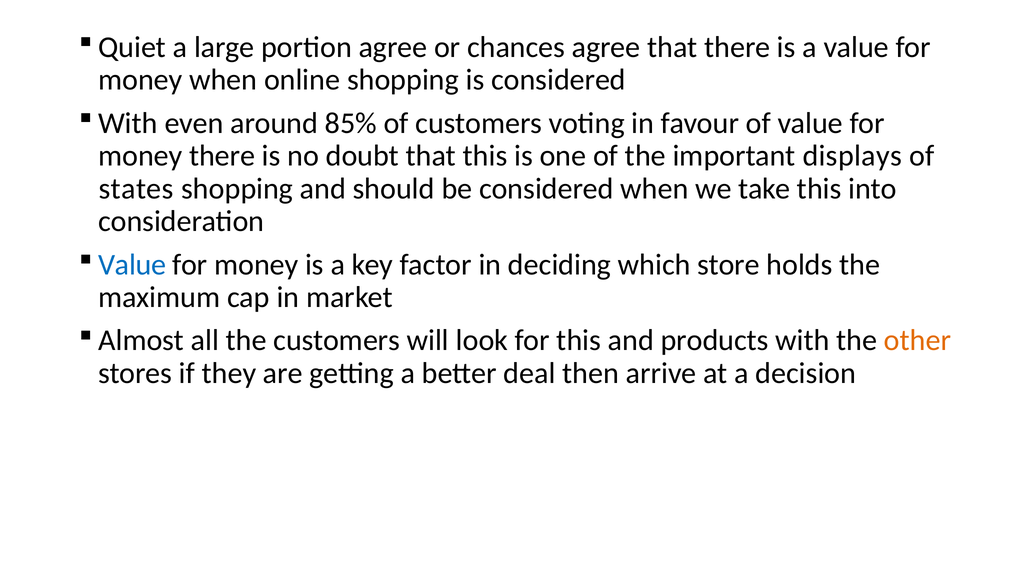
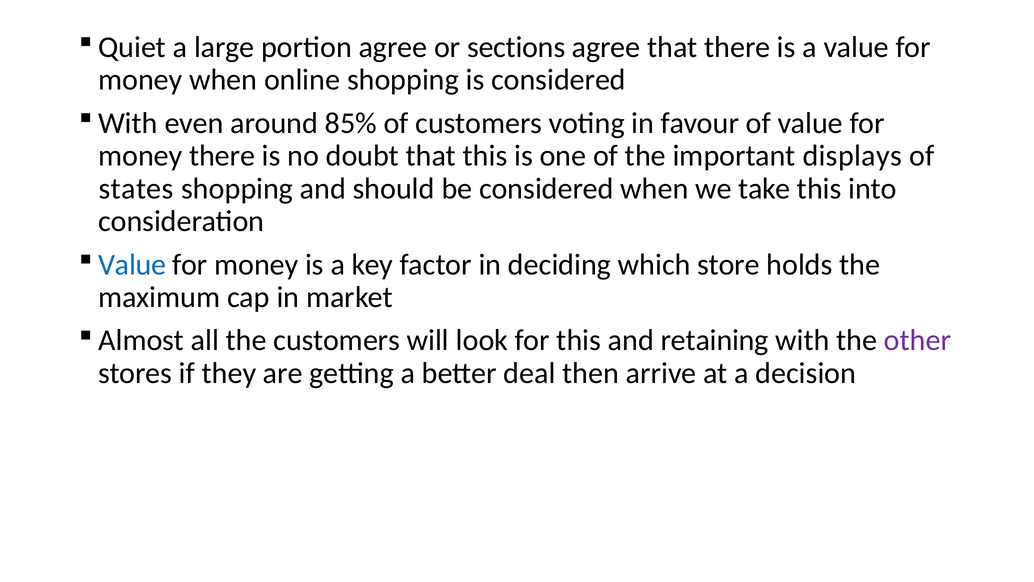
chances: chances -> sections
products: products -> retaining
other colour: orange -> purple
